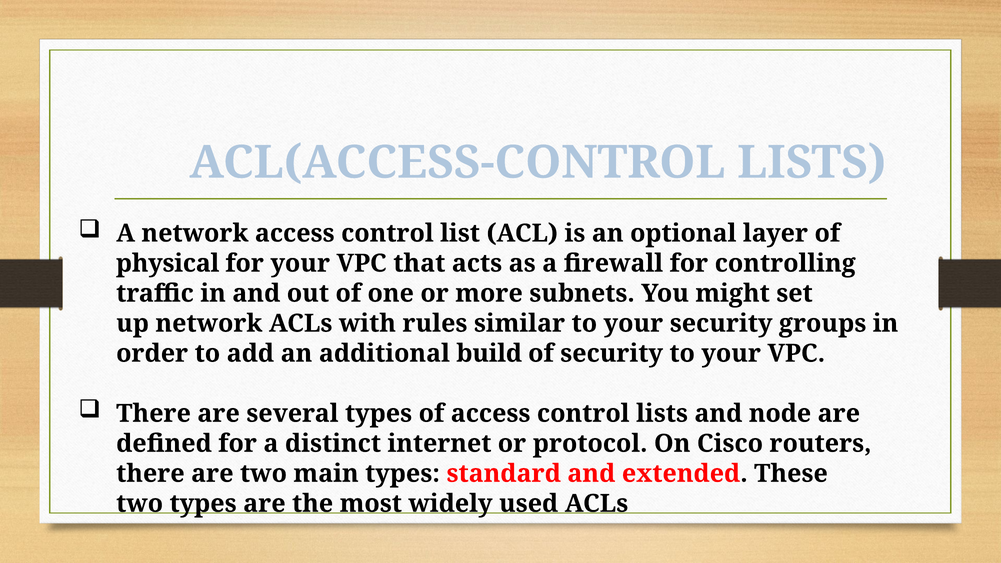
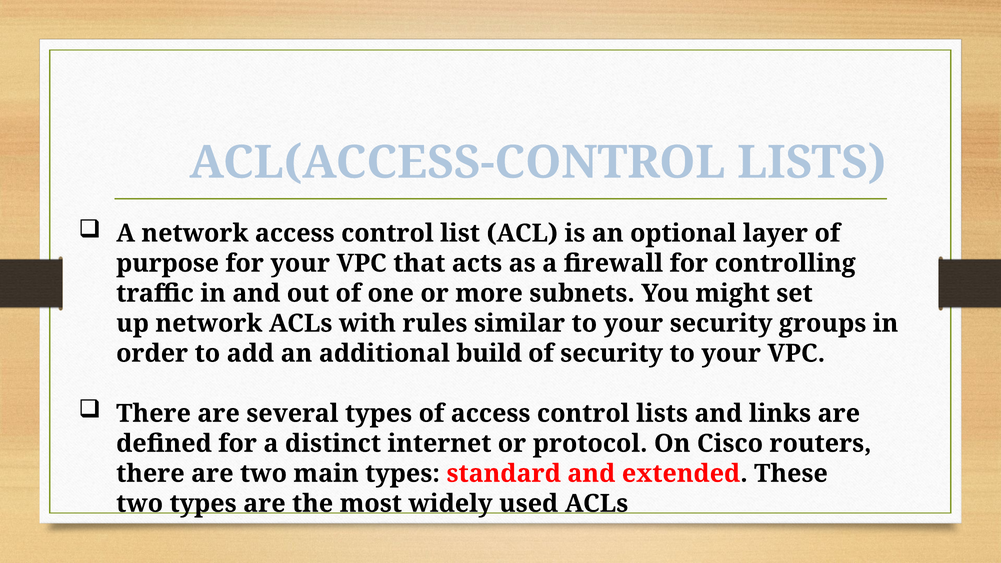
physical: physical -> purpose
node: node -> links
